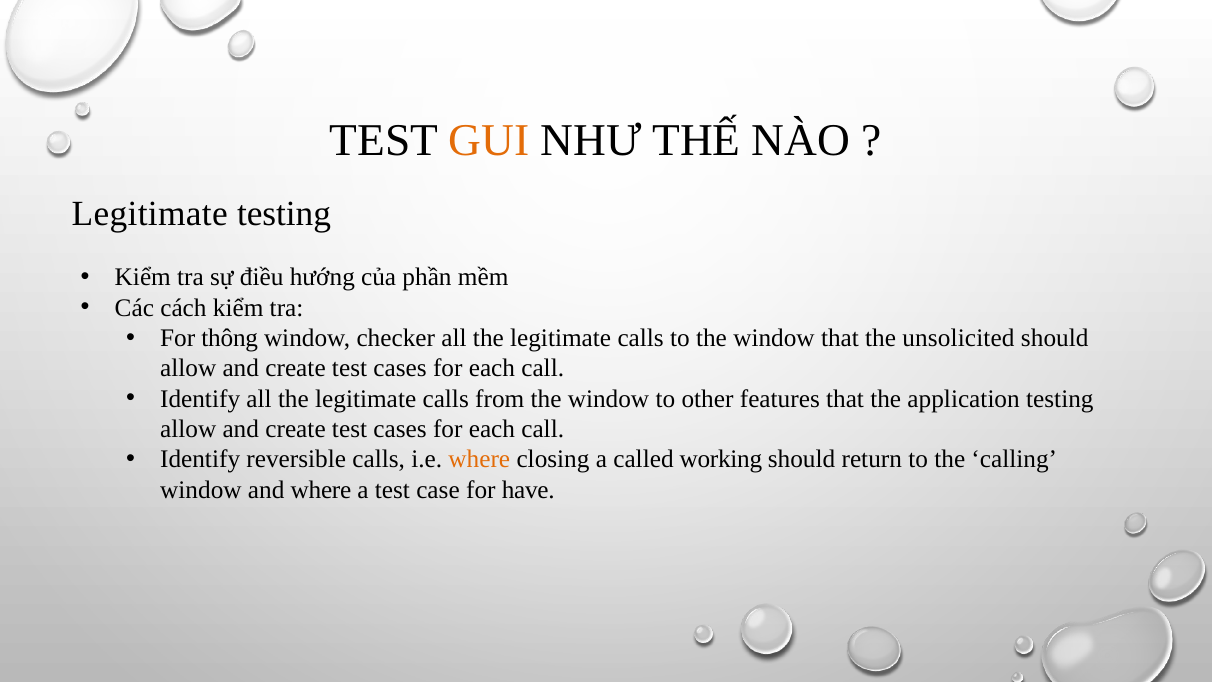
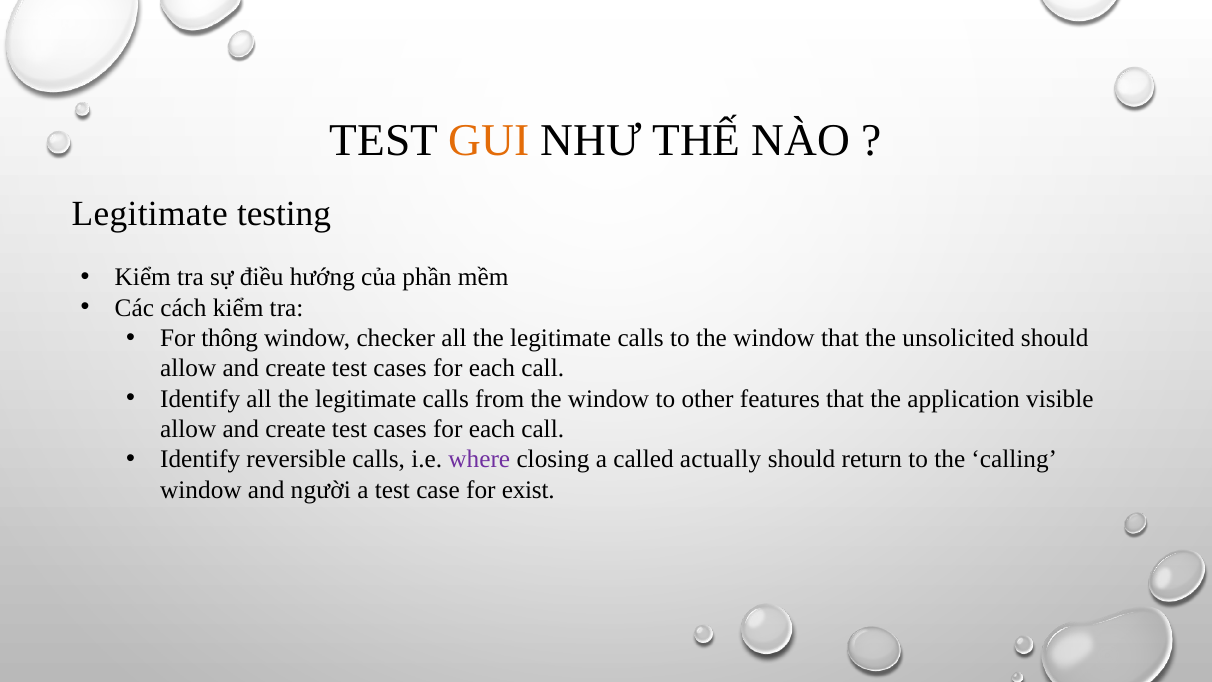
application testing: testing -> visible
where at (479, 459) colour: orange -> purple
working: working -> actually
and where: where -> người
have: have -> exist
